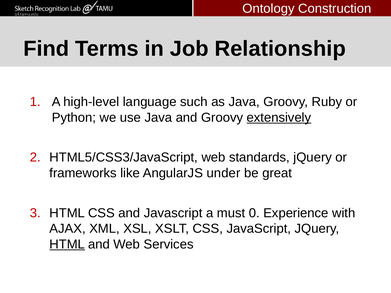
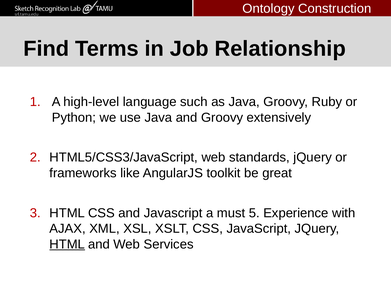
extensively underline: present -> none
under: under -> toolkit
0: 0 -> 5
